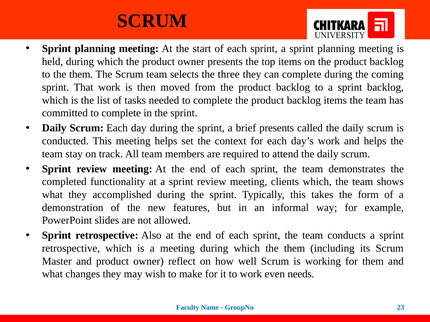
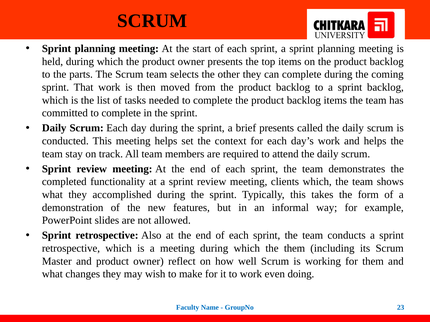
to the them: them -> parts
three: three -> other
needs: needs -> doing
